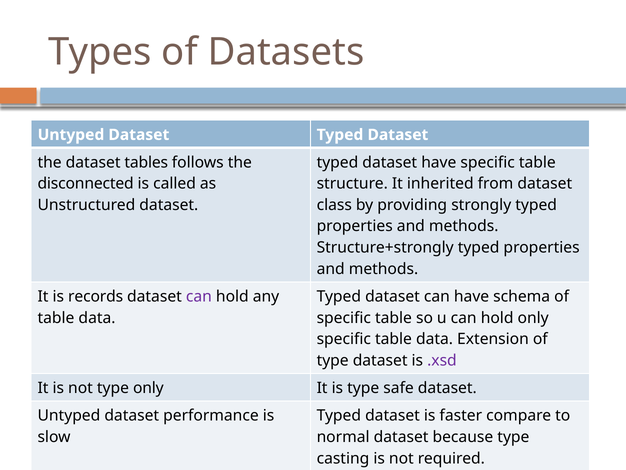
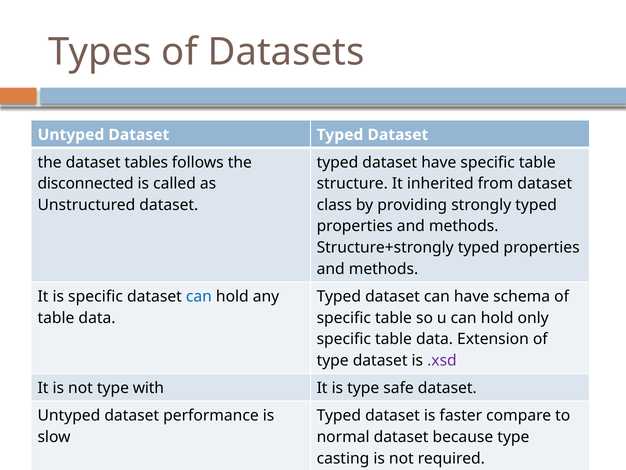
is records: records -> specific
can at (199, 296) colour: purple -> blue
type only: only -> with
